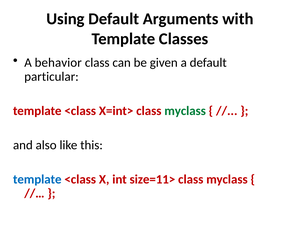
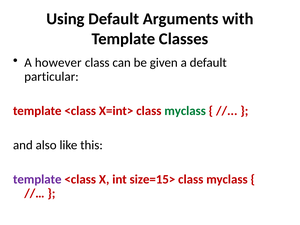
behavior: behavior -> however
template at (37, 179) colour: blue -> purple
size=11>: size=11> -> size=15>
